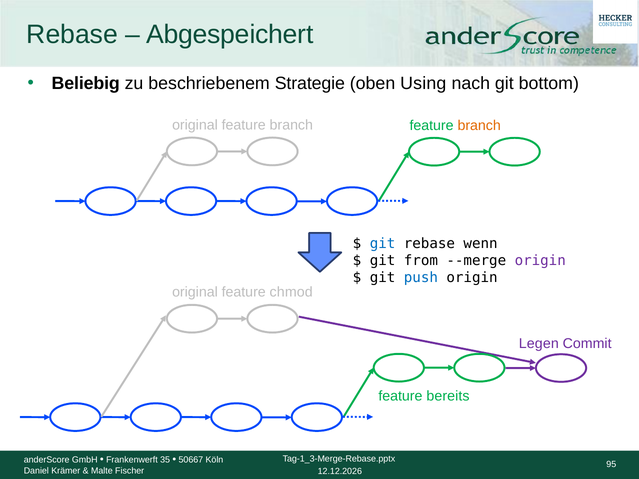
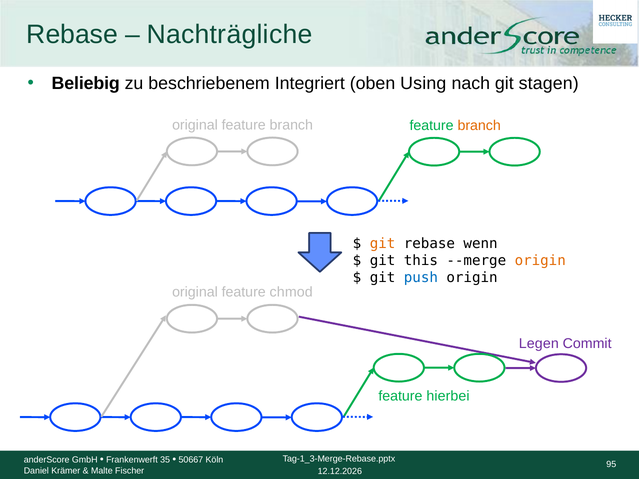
Abgespeichert: Abgespeichert -> Nachträgliche
Strategie: Strategie -> Integriert
bottom: bottom -> stagen
git at (383, 244) colour: blue -> orange
from: from -> this
origin at (540, 261) colour: purple -> orange
bereits: bereits -> hierbei
